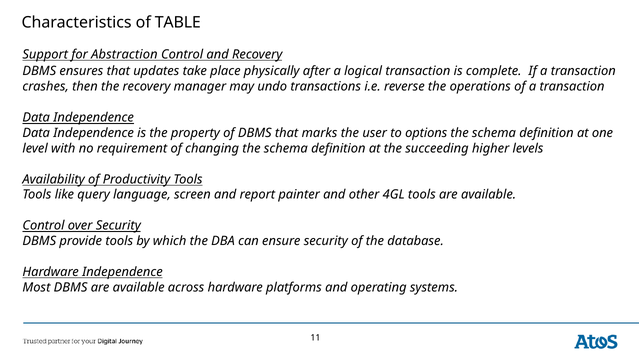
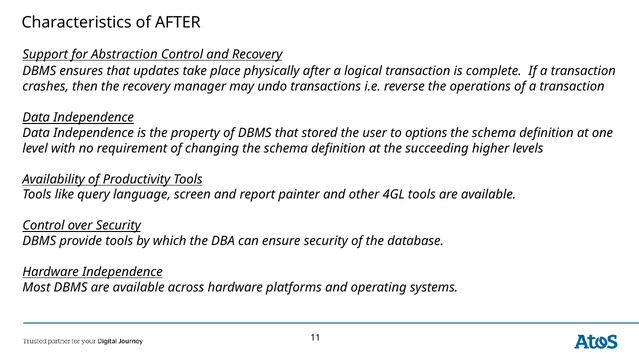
of TABLE: TABLE -> AFTER
marks: marks -> stored
